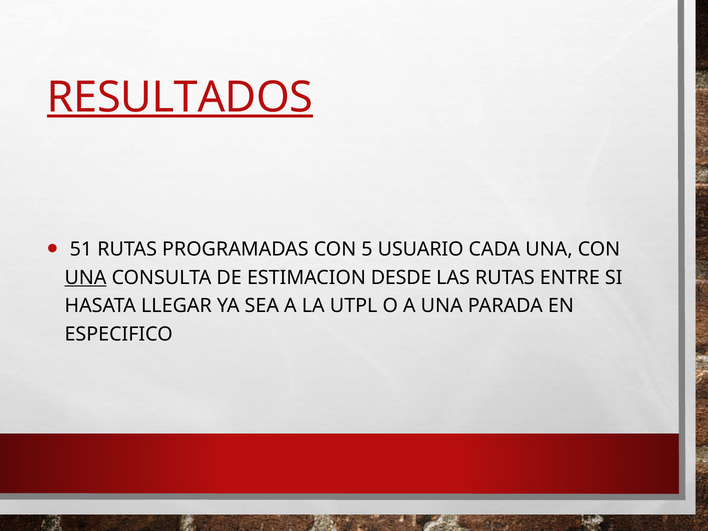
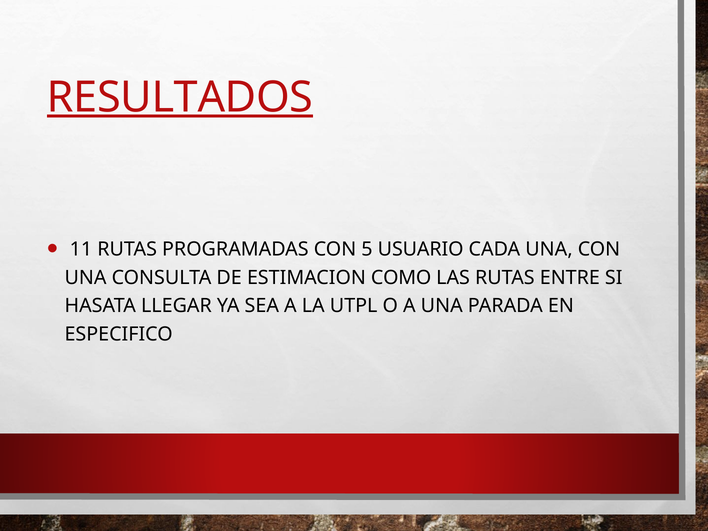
51: 51 -> 11
UNA at (86, 278) underline: present -> none
DESDE: DESDE -> COMO
